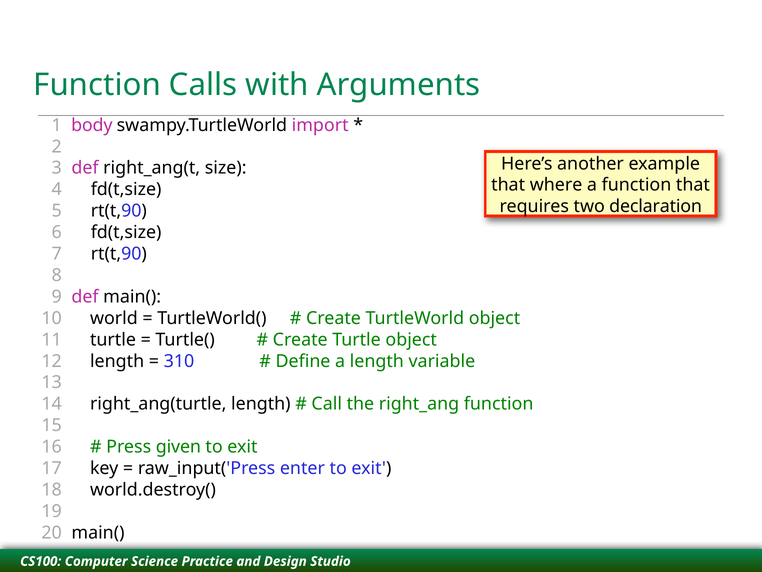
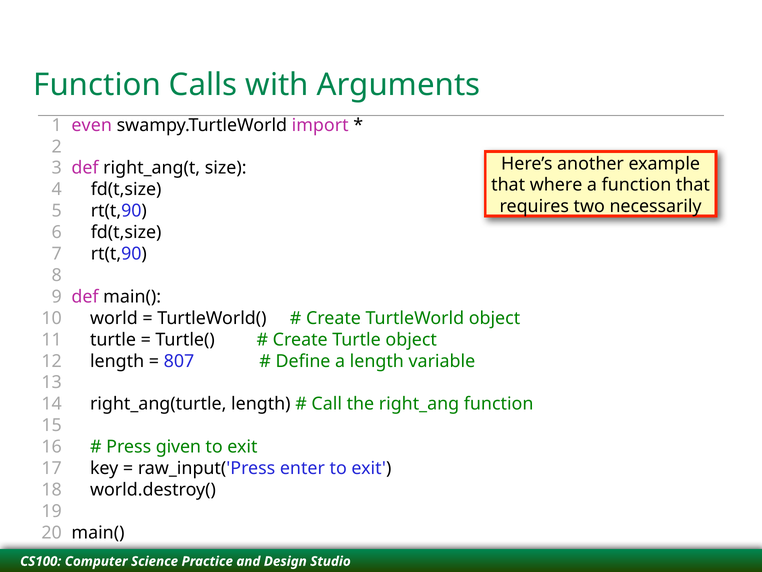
body: body -> even
declaration: declaration -> necessarily
310: 310 -> 807
